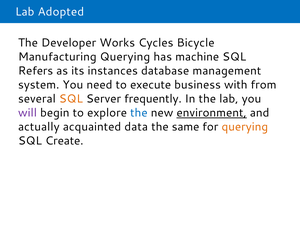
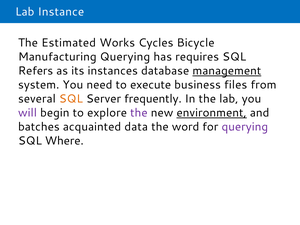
Adopted: Adopted -> Instance
Developer: Developer -> Estimated
machine: machine -> requires
management underline: none -> present
with: with -> files
the at (139, 113) colour: blue -> purple
actually: actually -> batches
same: same -> word
querying at (245, 127) colour: orange -> purple
Create: Create -> Where
